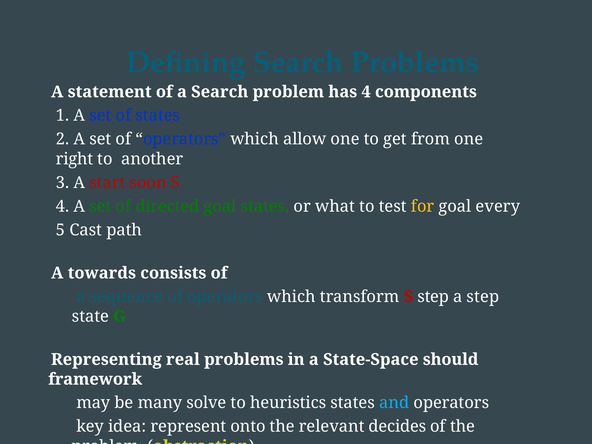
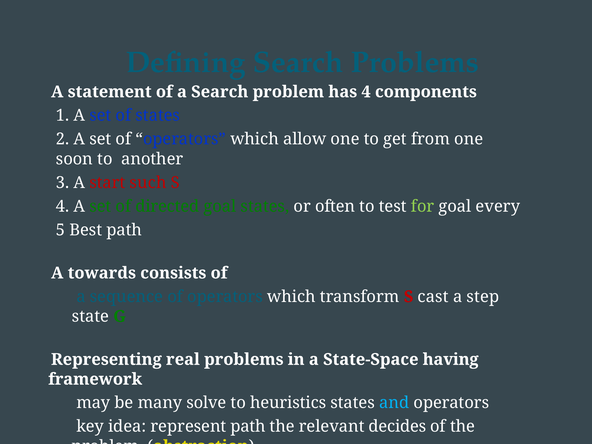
right: right -> soon
soon: soon -> such
what: what -> often
for colour: yellow -> light green
Cast: Cast -> Best
S step: step -> cast
should: should -> having
represent onto: onto -> path
